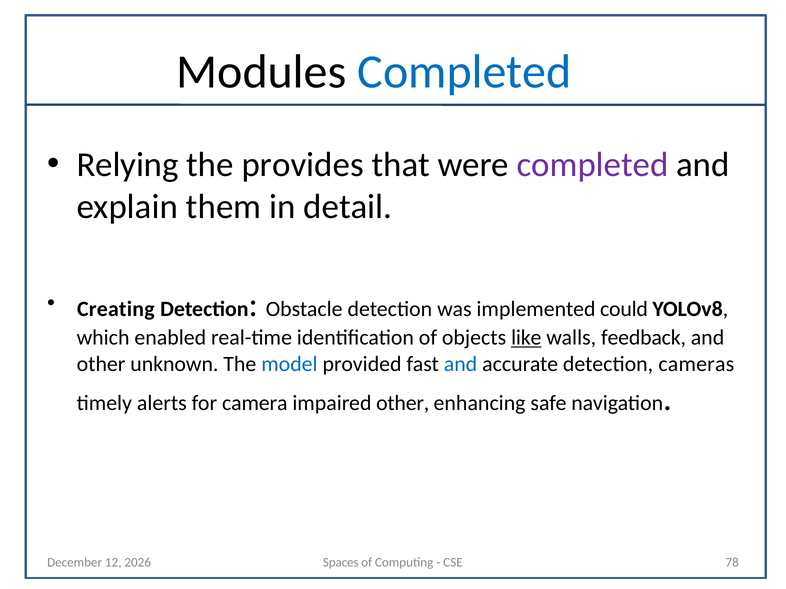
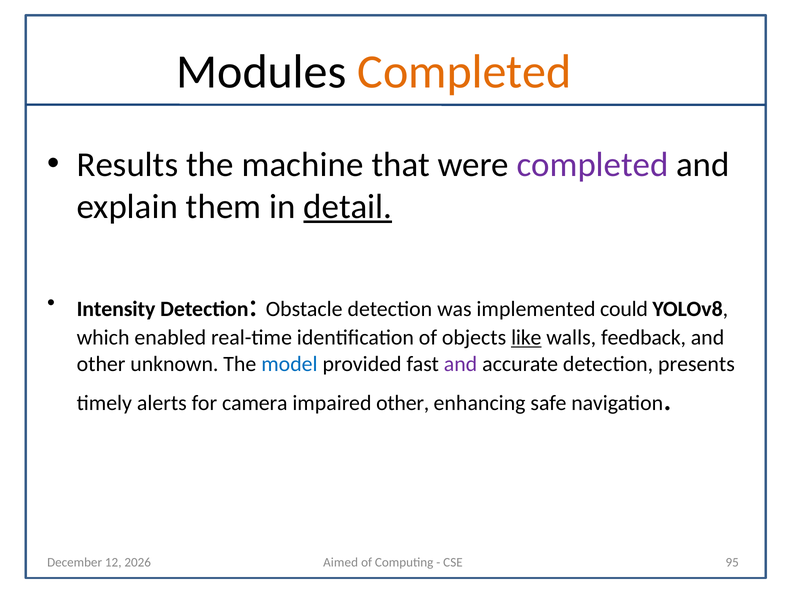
Completed at (464, 72) colour: blue -> orange
Relying: Relying -> Results
provides: provides -> machine
detail underline: none -> present
Creating: Creating -> Intensity
and at (461, 364) colour: blue -> purple
cameras: cameras -> presents
Spaces: Spaces -> Aimed
78: 78 -> 95
